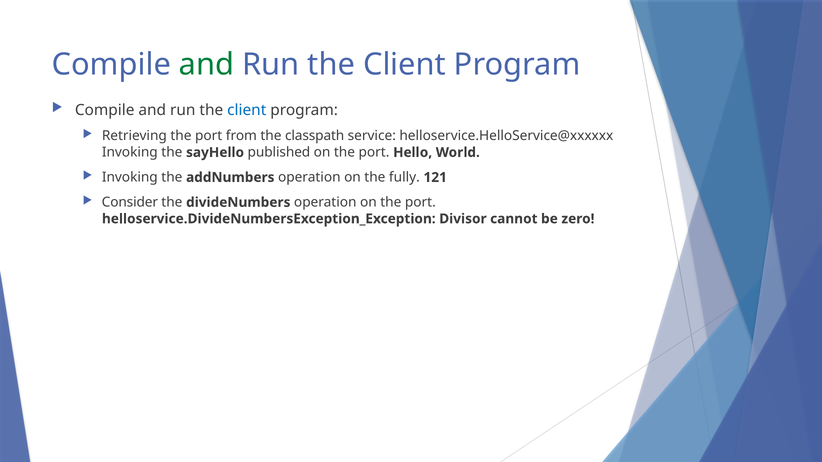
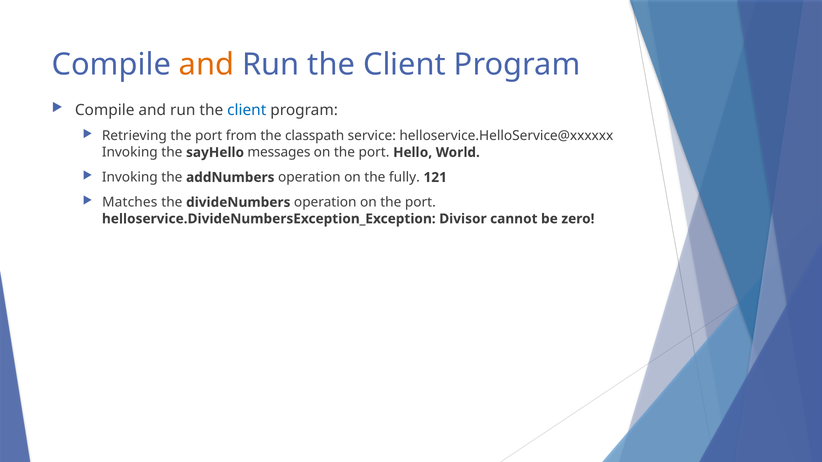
and at (207, 65) colour: green -> orange
published: published -> messages
Consider: Consider -> Matches
